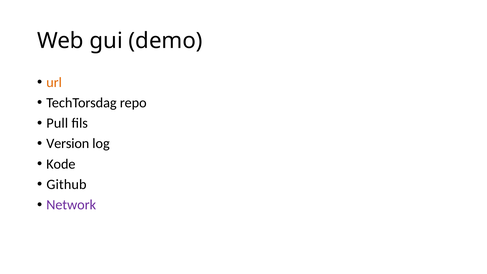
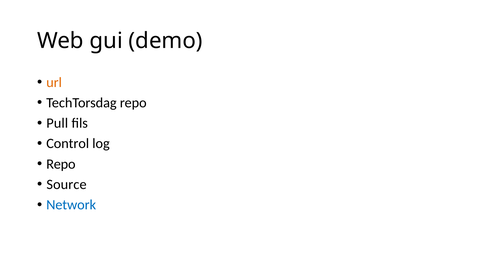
Version: Version -> Control
Kode at (61, 164): Kode -> Repo
Github: Github -> Source
Network colour: purple -> blue
